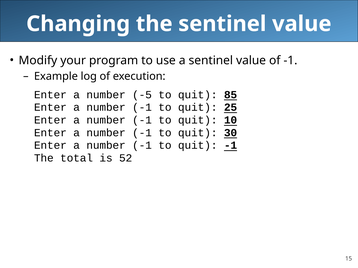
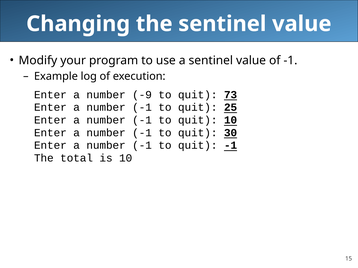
-5: -5 -> -9
85: 85 -> 73
is 52: 52 -> 10
